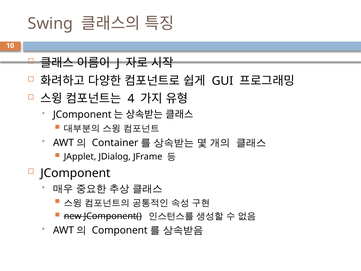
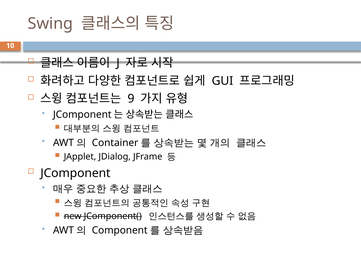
4: 4 -> 9
